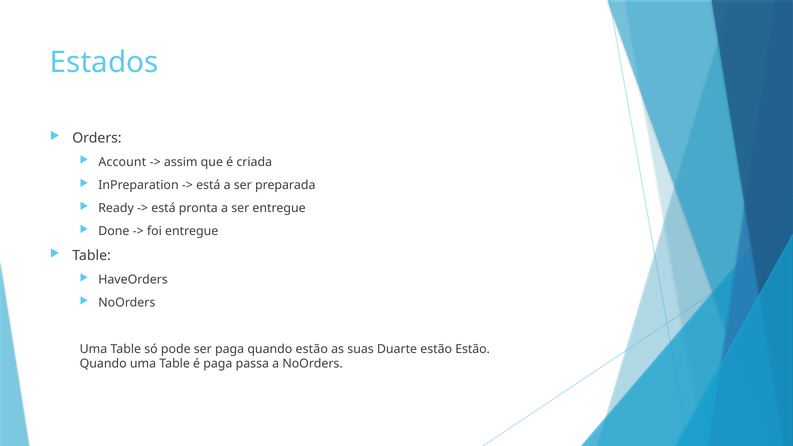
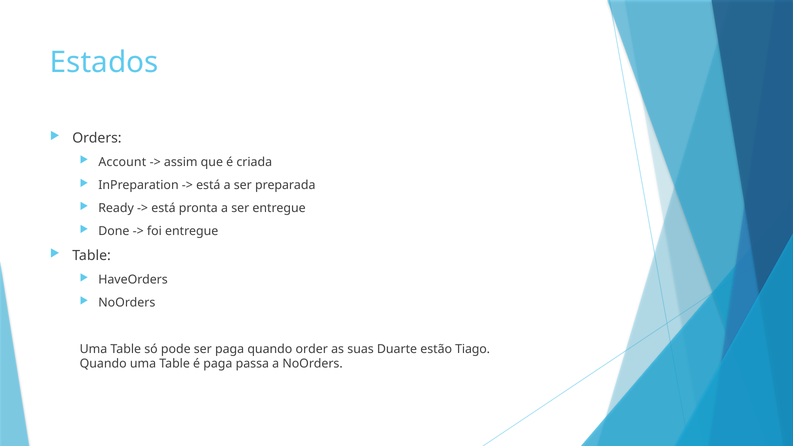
quando estão: estão -> order
estão Estão: Estão -> Tiago
